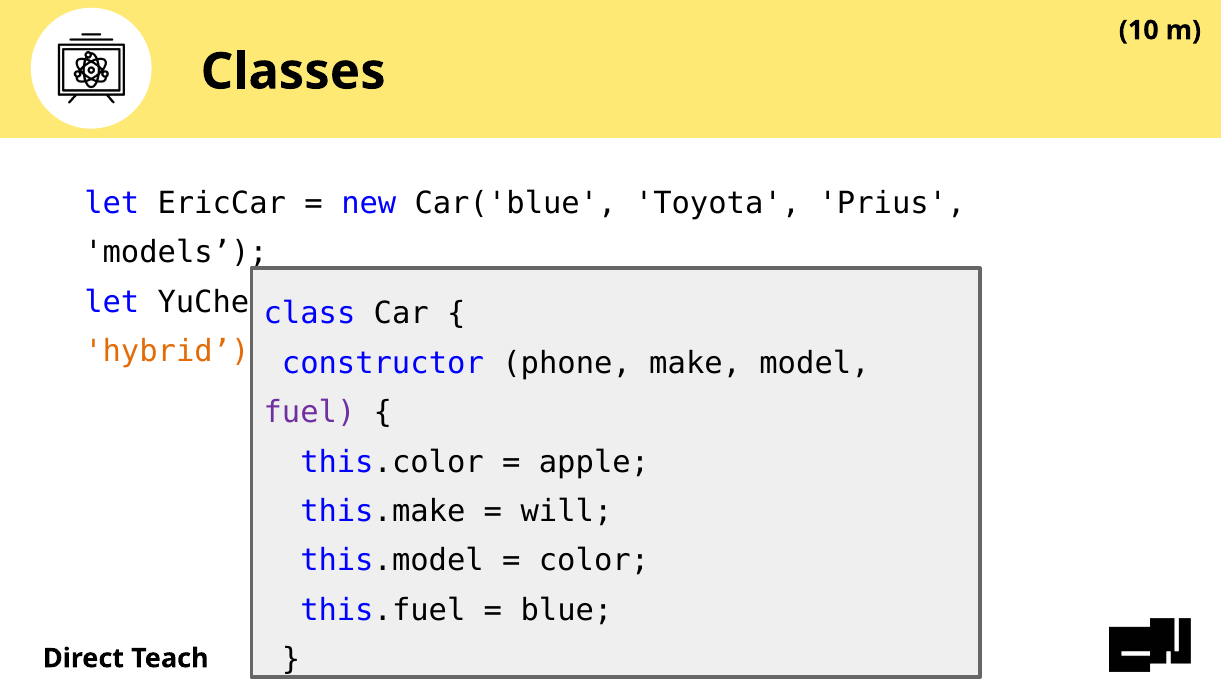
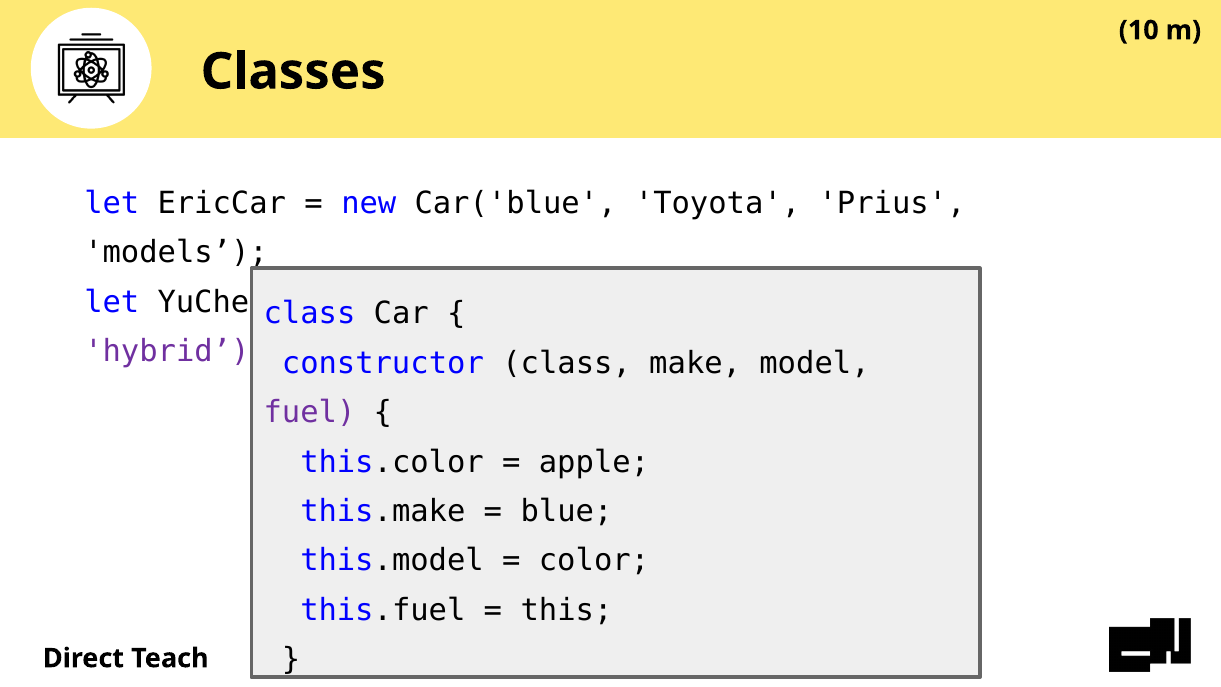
hybrid colour: orange -> purple
constructor phone: phone -> class
will: will -> blue
blue: blue -> this
